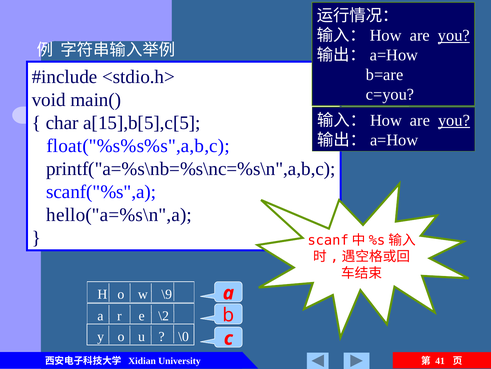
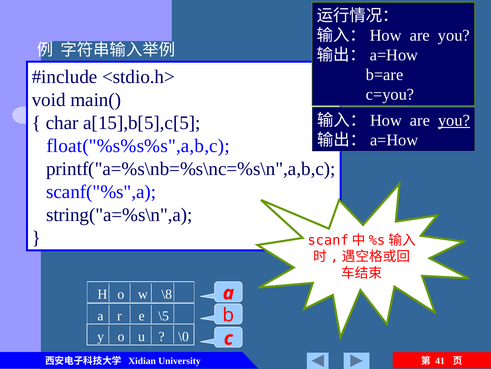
you at (454, 35) underline: present -> none
hello("a=%s\n",a: hello("a=%s\n",a -> string("a=%s\n",a
\9: \9 -> \8
\2: \2 -> \5
